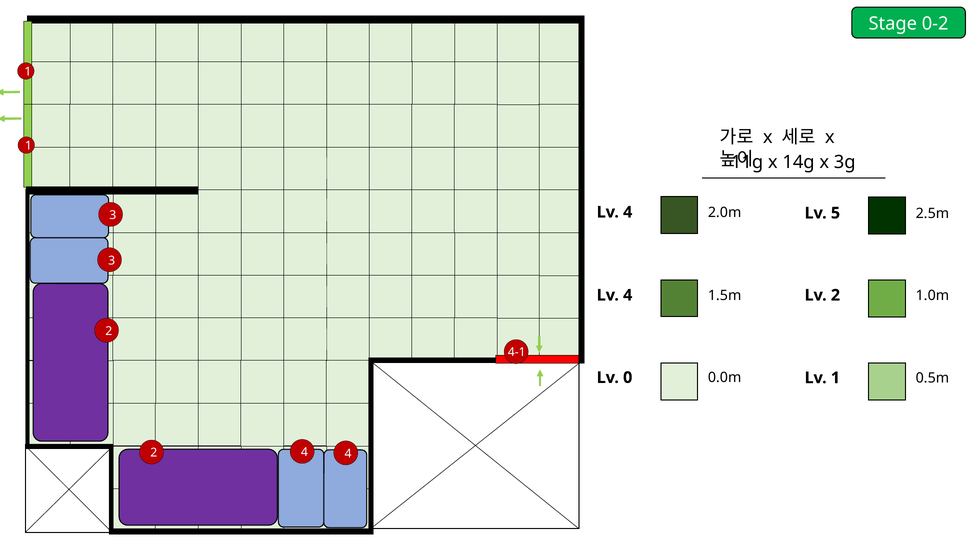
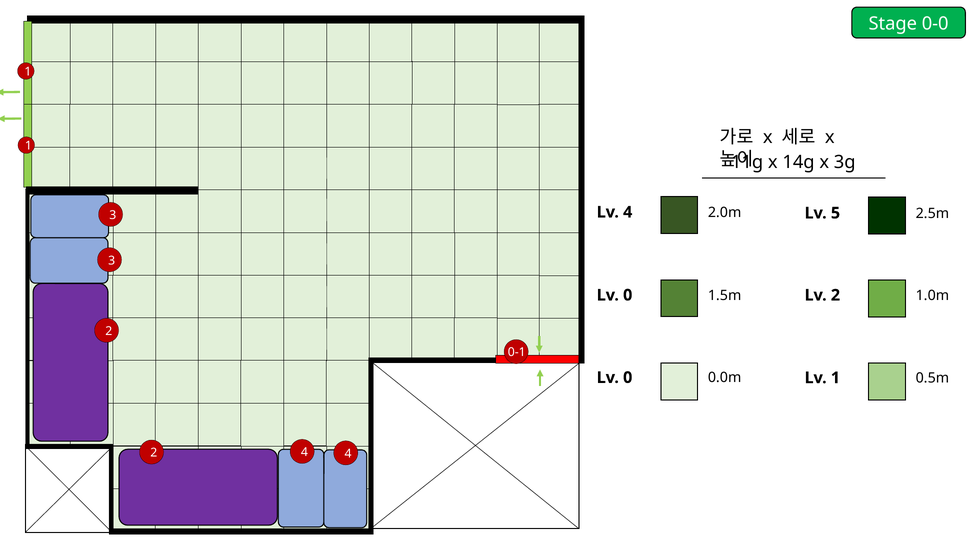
0-2: 0-2 -> 0-0
4 at (628, 295): 4 -> 0
4-1: 4-1 -> 0-1
